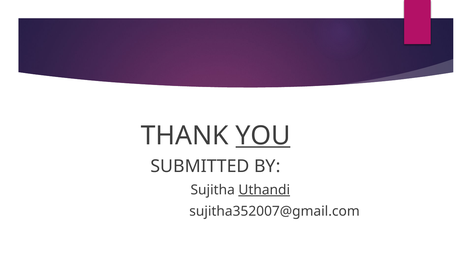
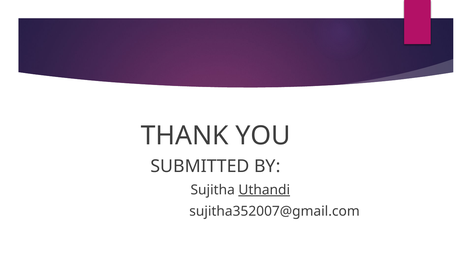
YOU underline: present -> none
